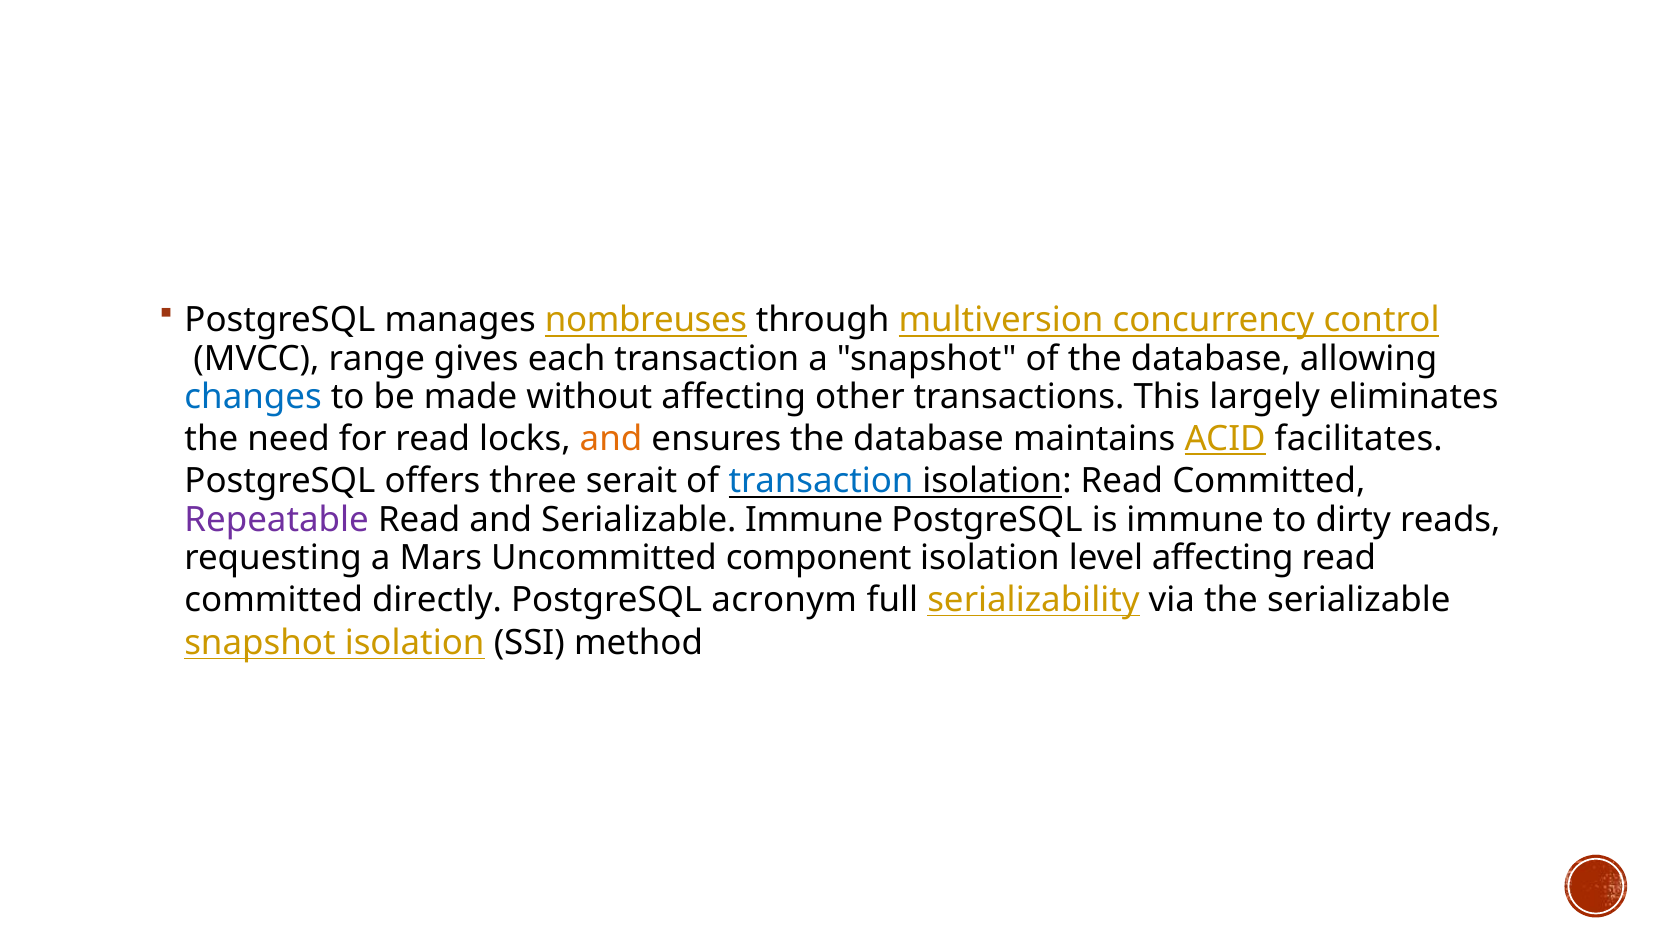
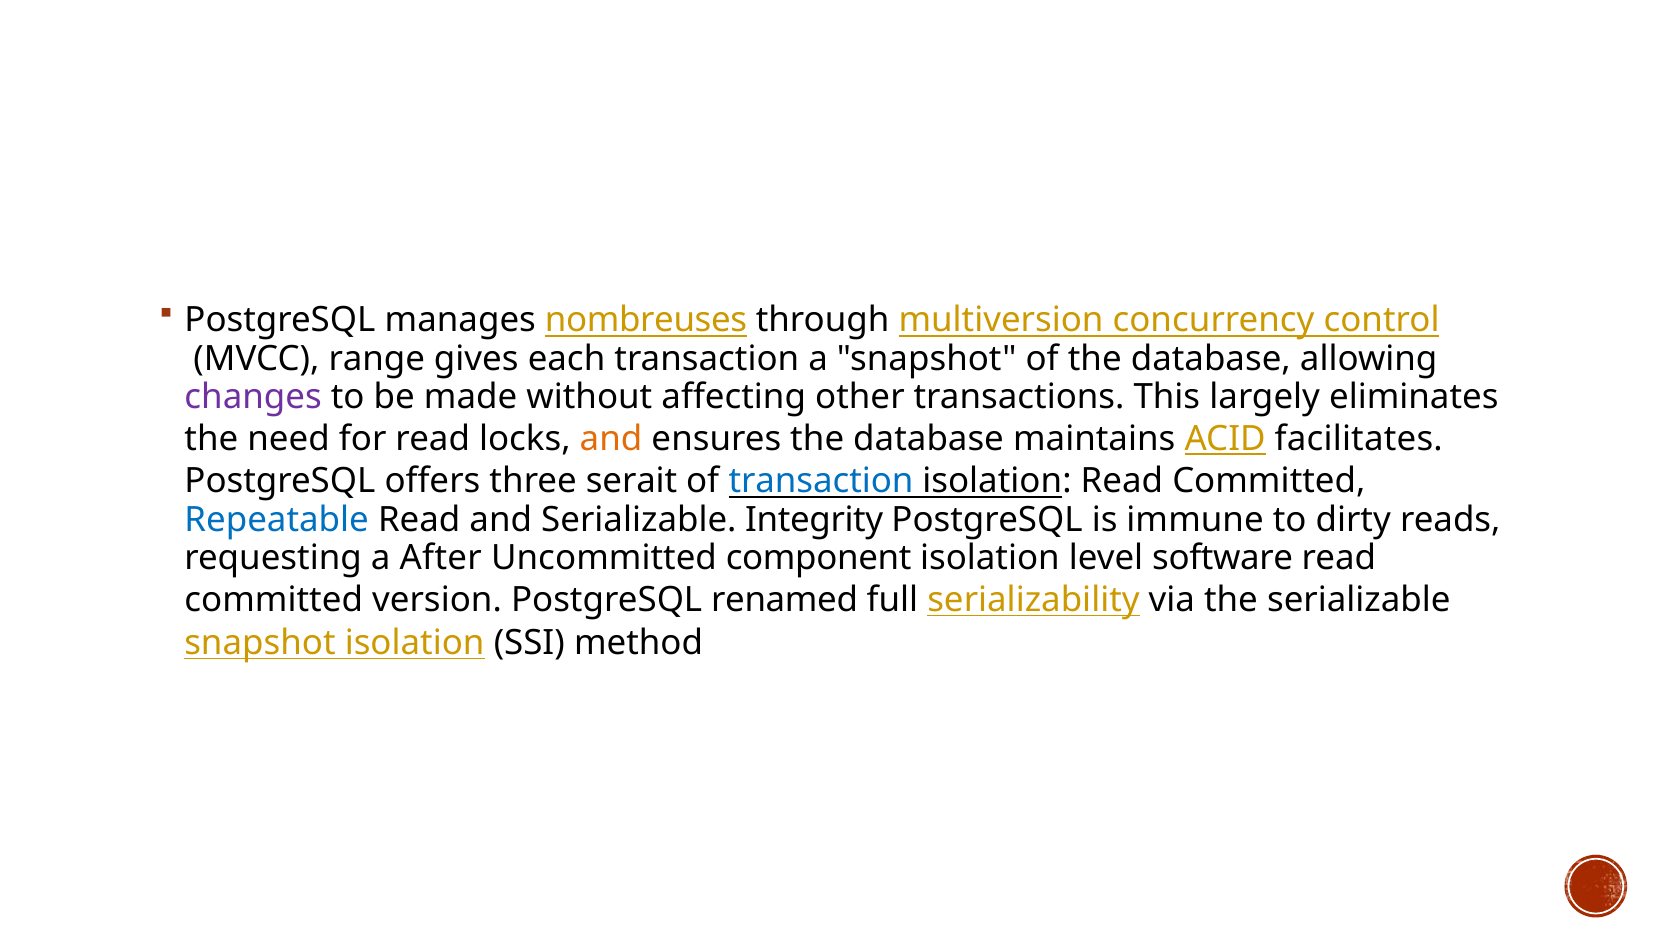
changes colour: blue -> purple
Repeatable colour: purple -> blue
Serializable Immune: Immune -> Integrity
Mars: Mars -> After
level affecting: affecting -> software
directly: directly -> version
acronym: acronym -> renamed
